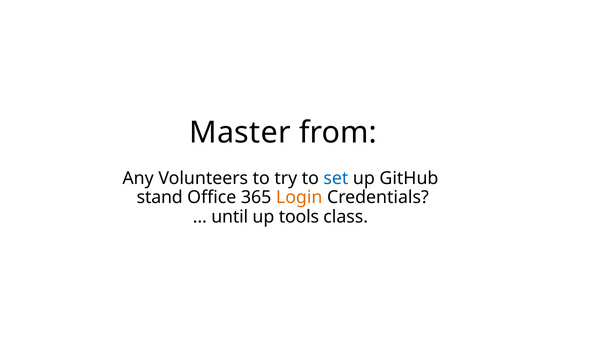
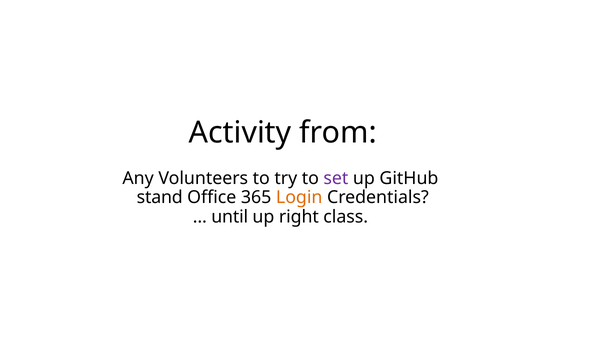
Master: Master -> Activity
set colour: blue -> purple
tools: tools -> right
